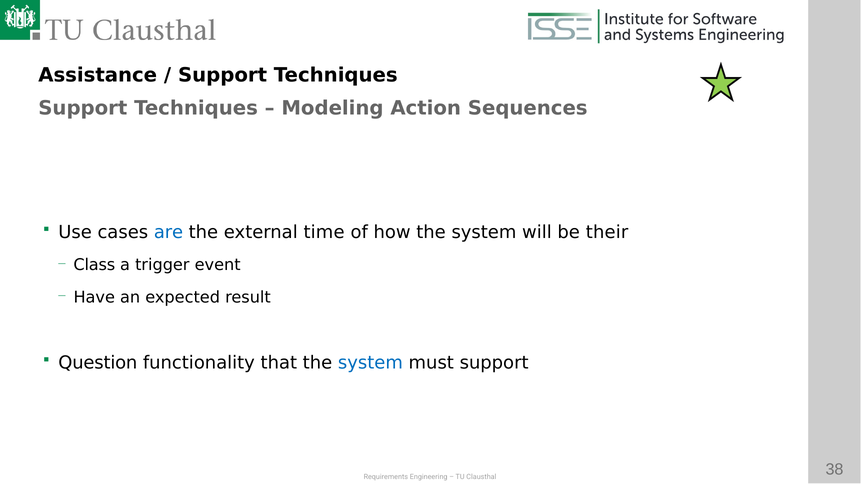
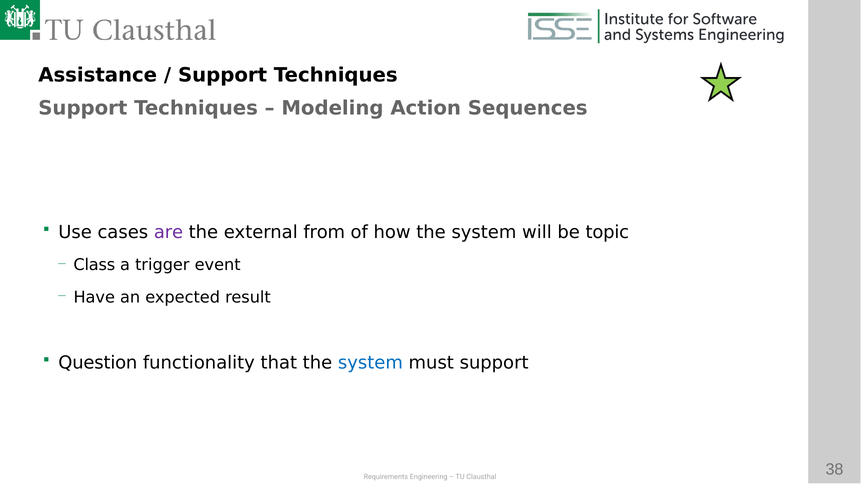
are colour: blue -> purple
time: time -> from
their: their -> topic
